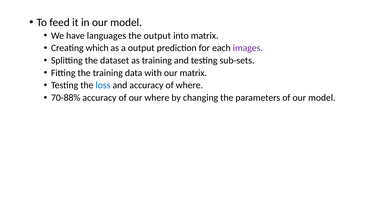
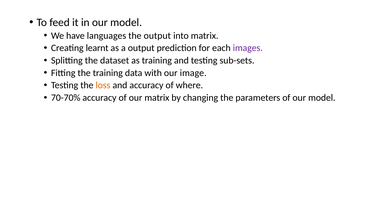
which: which -> learnt
our matrix: matrix -> image
loss colour: blue -> orange
70-88%: 70-88% -> 70-70%
our where: where -> matrix
